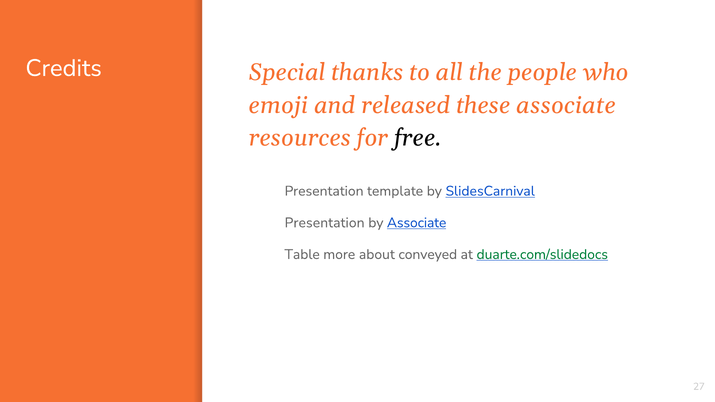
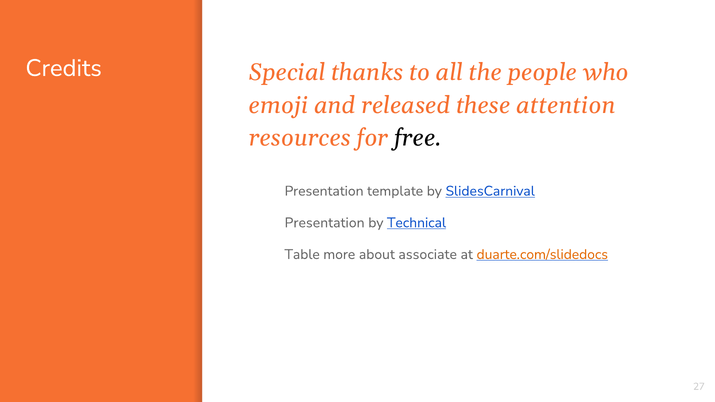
these associate: associate -> attention
by Associate: Associate -> Technical
conveyed: conveyed -> associate
duarte.com/slidedocs colour: green -> orange
